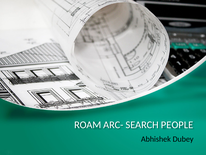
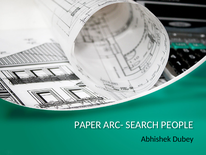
ROAM: ROAM -> PAPER
